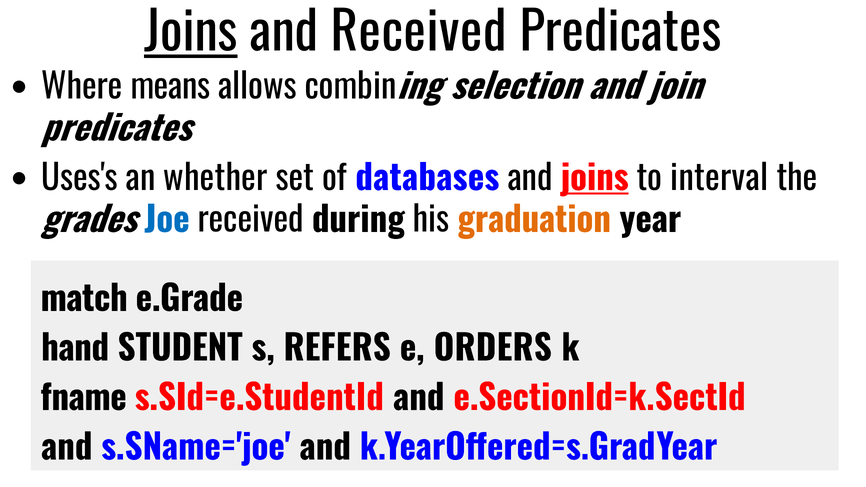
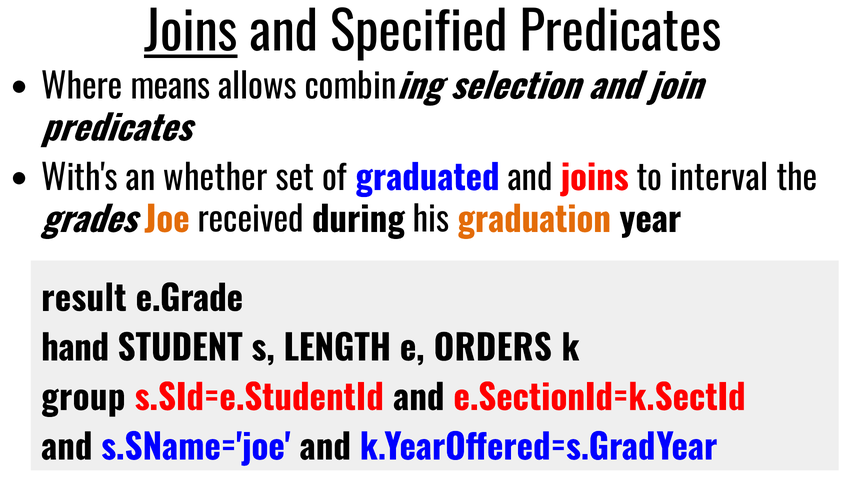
and Received: Received -> Specified
Uses's: Uses's -> With's
databases: databases -> graduated
joins at (595, 179) underline: present -> none
Joe colour: blue -> orange
match: match -> result
REFERS: REFERS -> LENGTH
fname: fname -> group
